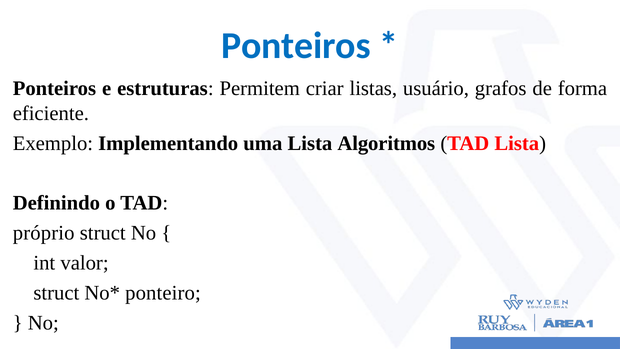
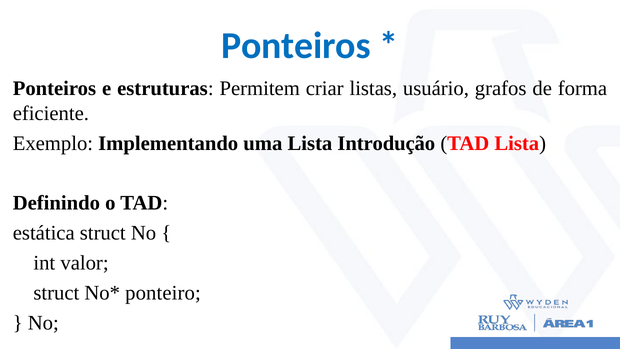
Algoritmos: Algoritmos -> Introdução
próprio: próprio -> estática
